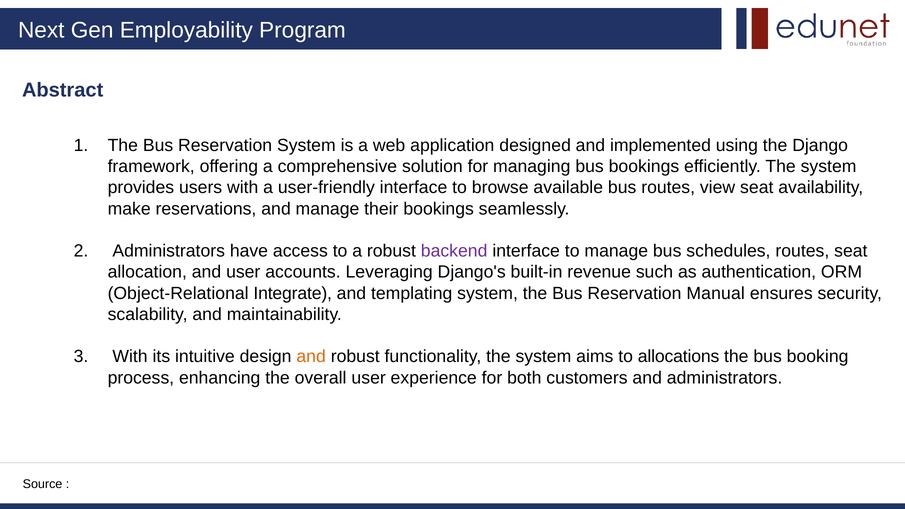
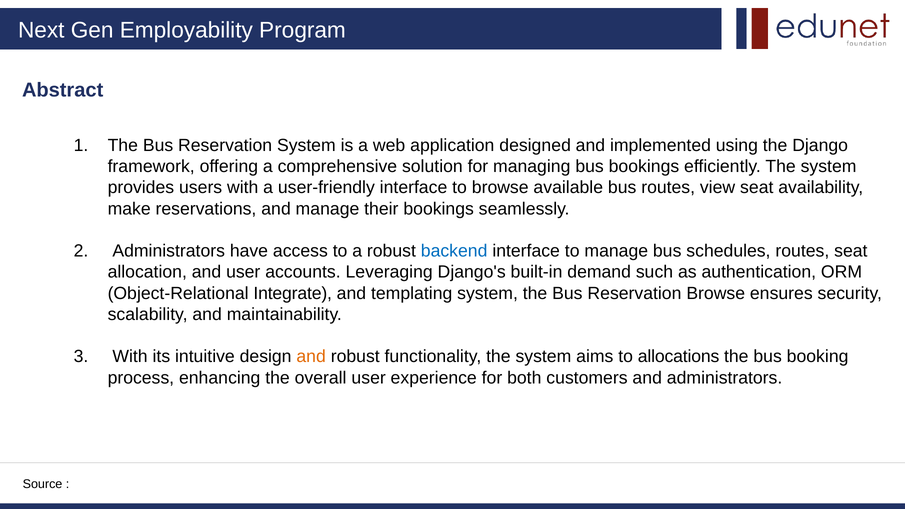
backend colour: purple -> blue
revenue: revenue -> demand
Reservation Manual: Manual -> Browse
